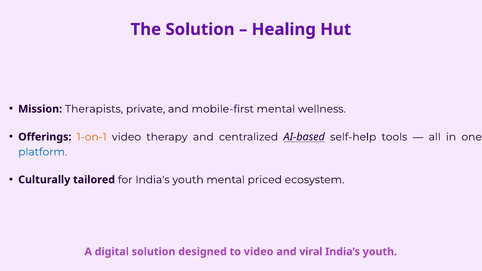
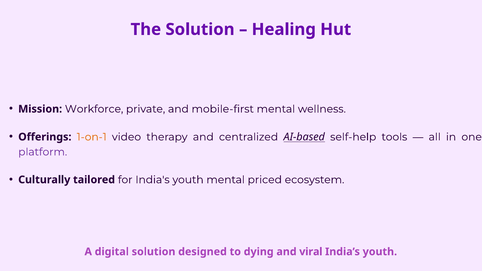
Therapists: Therapists -> Workforce
platform colour: blue -> purple
to video: video -> dying
